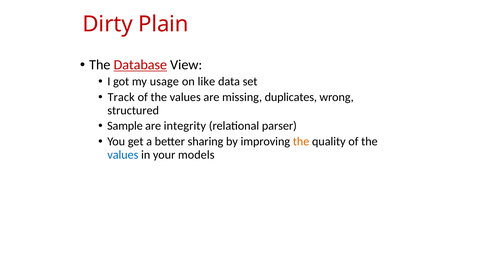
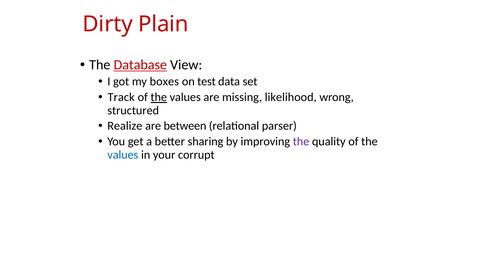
usage: usage -> boxes
like: like -> test
the at (159, 97) underline: none -> present
duplicates: duplicates -> likelihood
Sample: Sample -> Realize
integrity: integrity -> between
the at (301, 142) colour: orange -> purple
models: models -> corrupt
